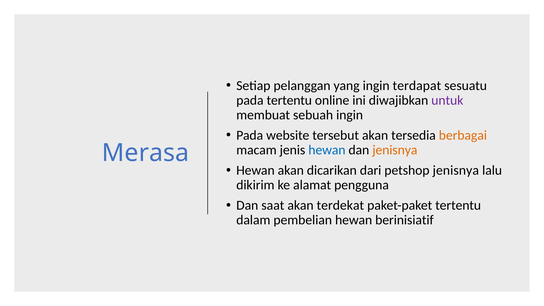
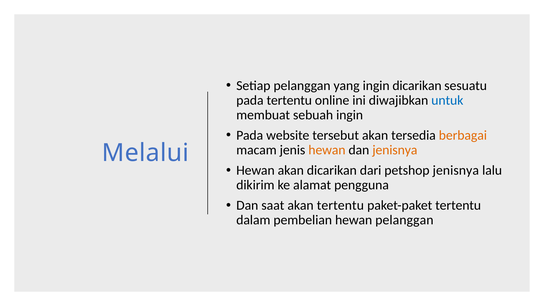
ingin terdapat: terdapat -> dicarikan
untuk colour: purple -> blue
hewan at (327, 150) colour: blue -> orange
Merasa: Merasa -> Melalui
akan terdekat: terdekat -> tertentu
hewan berinisiatif: berinisiatif -> pelanggan
